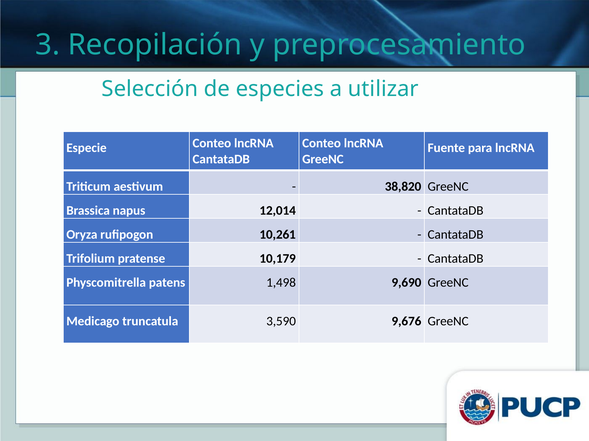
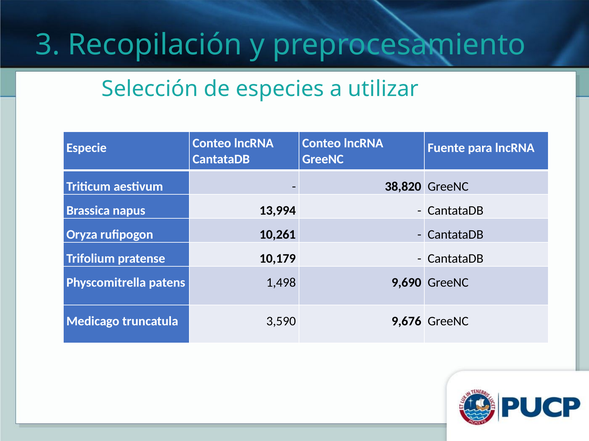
12,014: 12,014 -> 13,994
